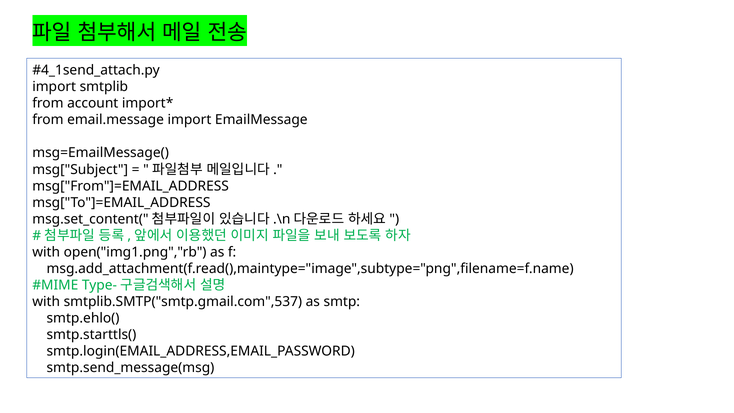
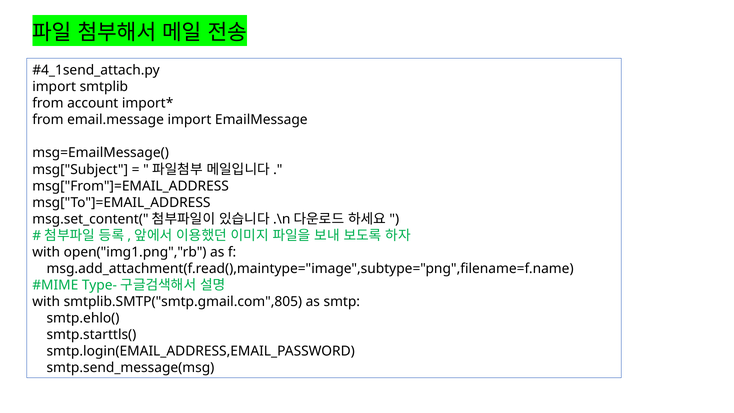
smtplib.SMTP("smtp.gmail.com",537: smtplib.SMTP("smtp.gmail.com",537 -> smtplib.SMTP("smtp.gmail.com",805
